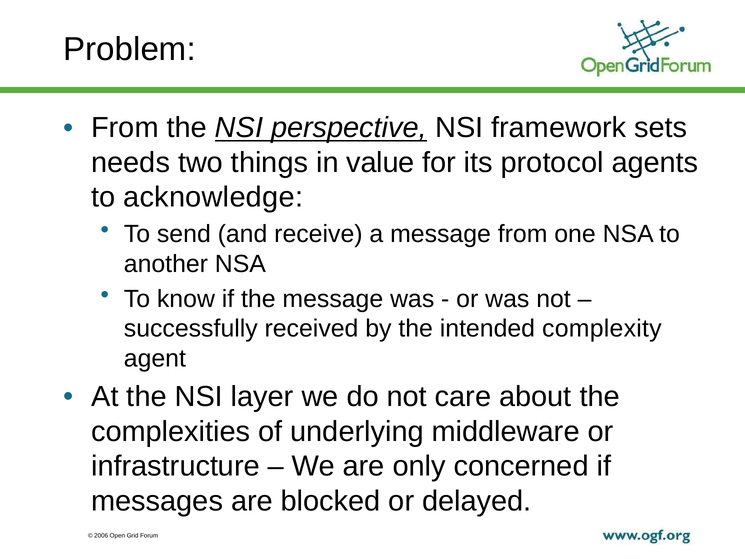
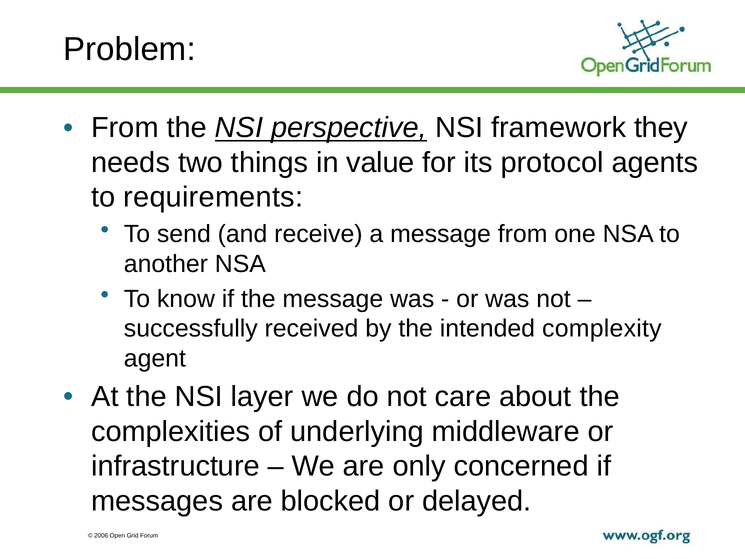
sets: sets -> they
acknowledge: acknowledge -> requirements
